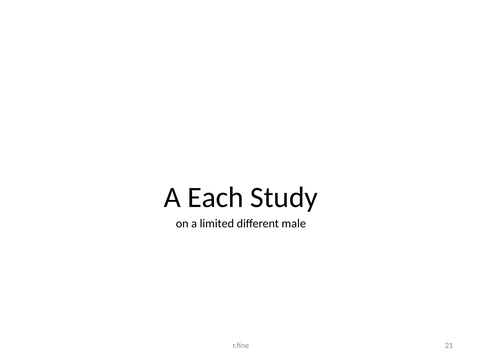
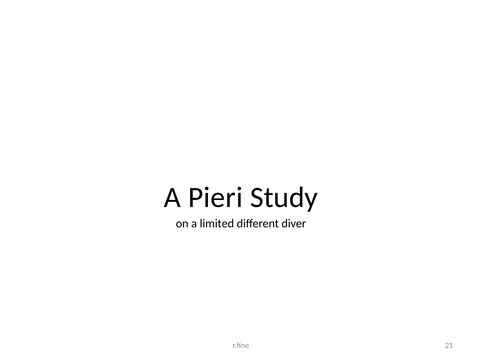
Each: Each -> Pieri
male: male -> diver
